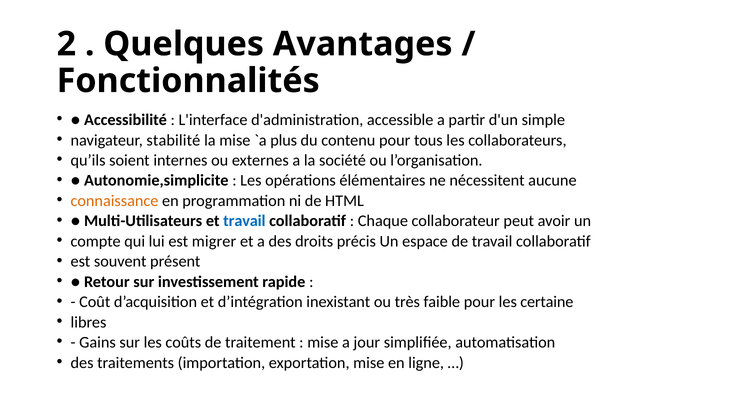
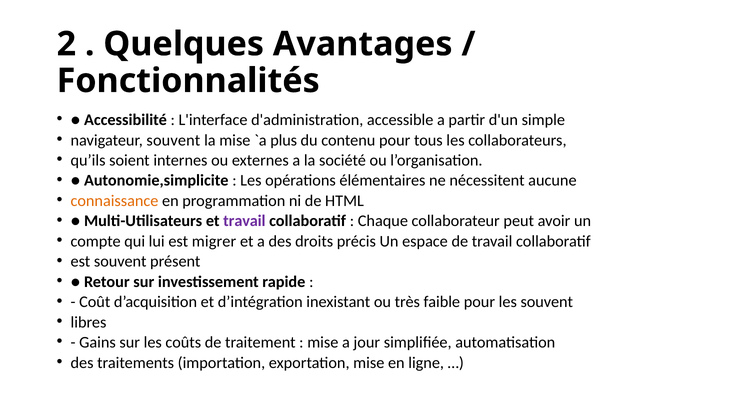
navigateur stabilité: stabilité -> souvent
travail at (244, 221) colour: blue -> purple
les certaine: certaine -> souvent
